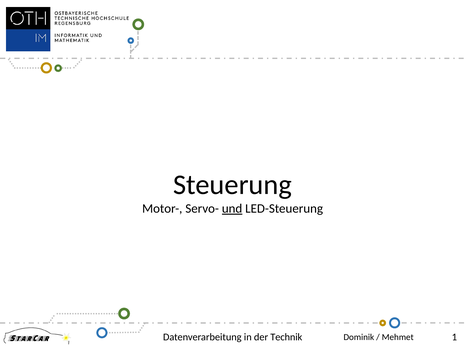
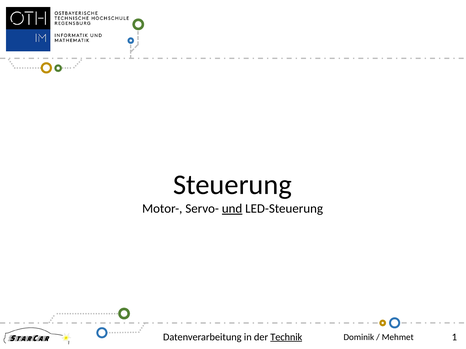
Technik underline: none -> present
